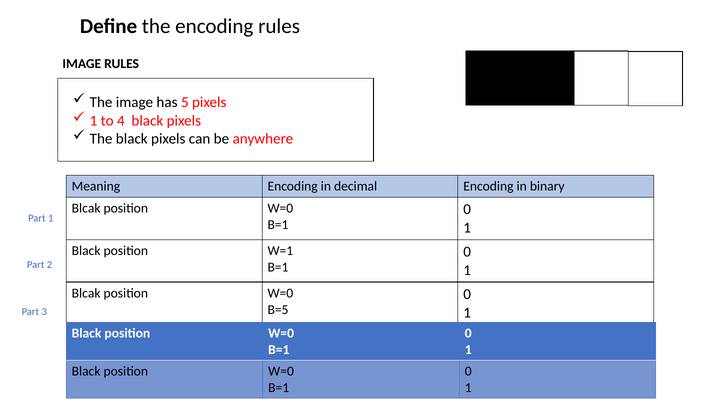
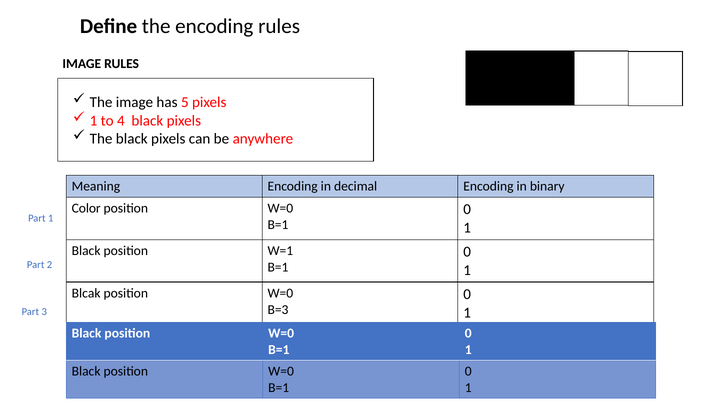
Blcak at (86, 208): Blcak -> Color
B=5: B=5 -> B=3
